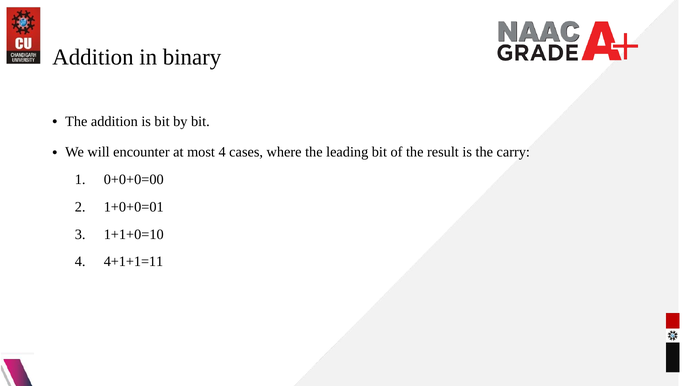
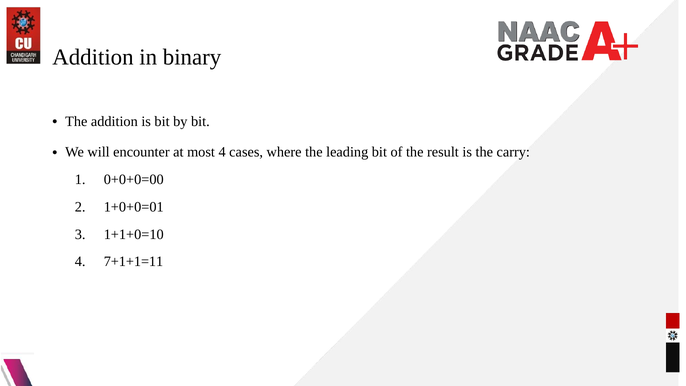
4+1+1=11: 4+1+1=11 -> 7+1+1=11
